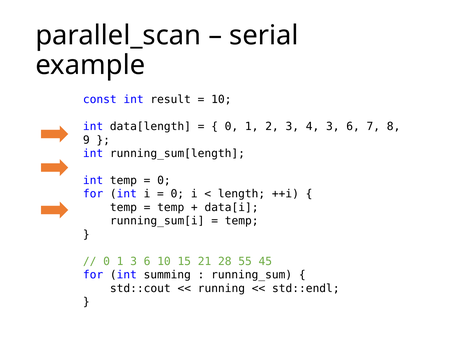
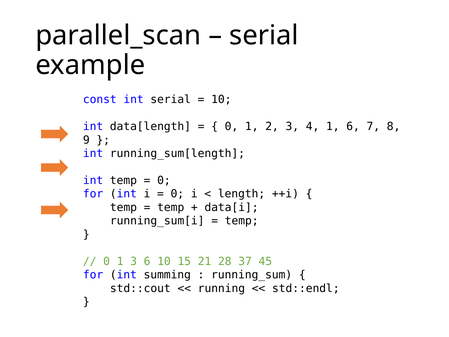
int result: result -> serial
4 3: 3 -> 1
55: 55 -> 37
